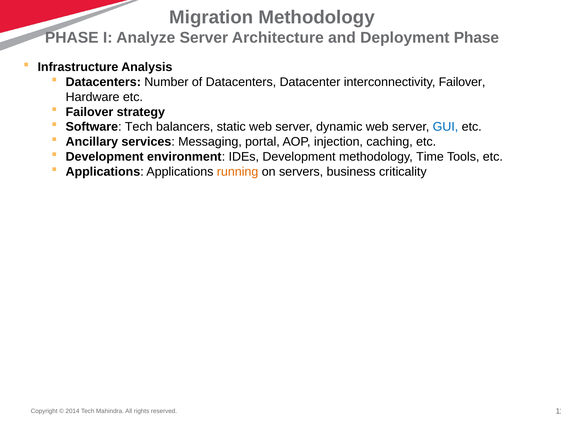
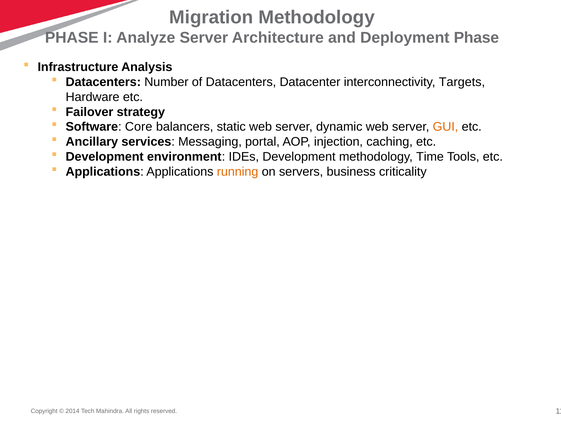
interconnectivity Failover: Failover -> Targets
Software Tech: Tech -> Core
GUI colour: blue -> orange
